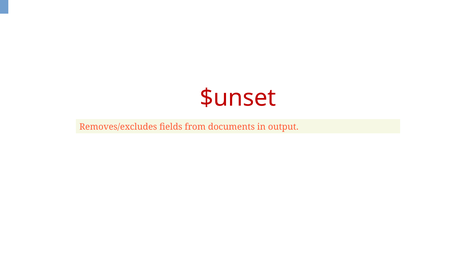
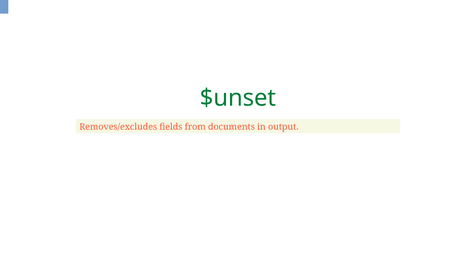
$unset colour: red -> green
